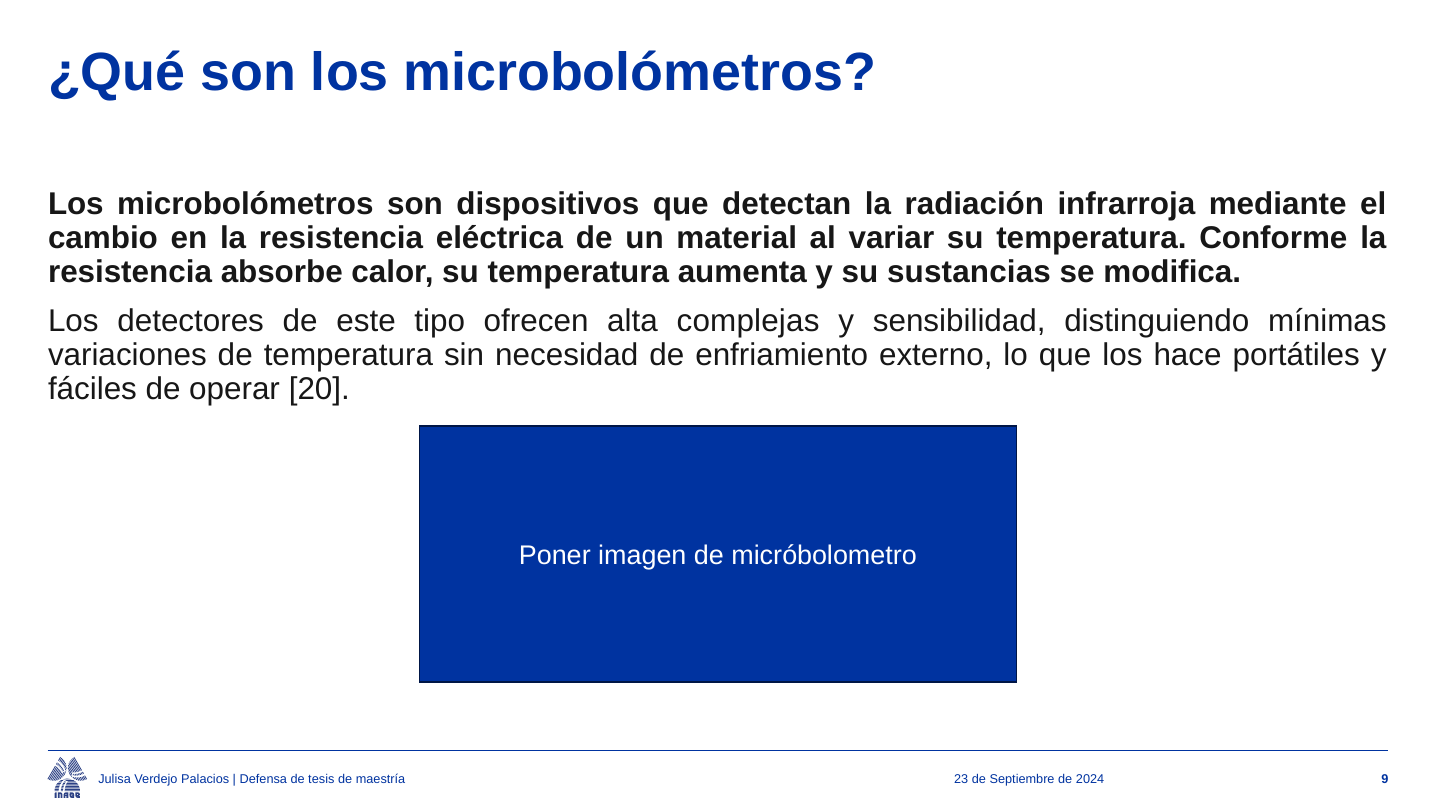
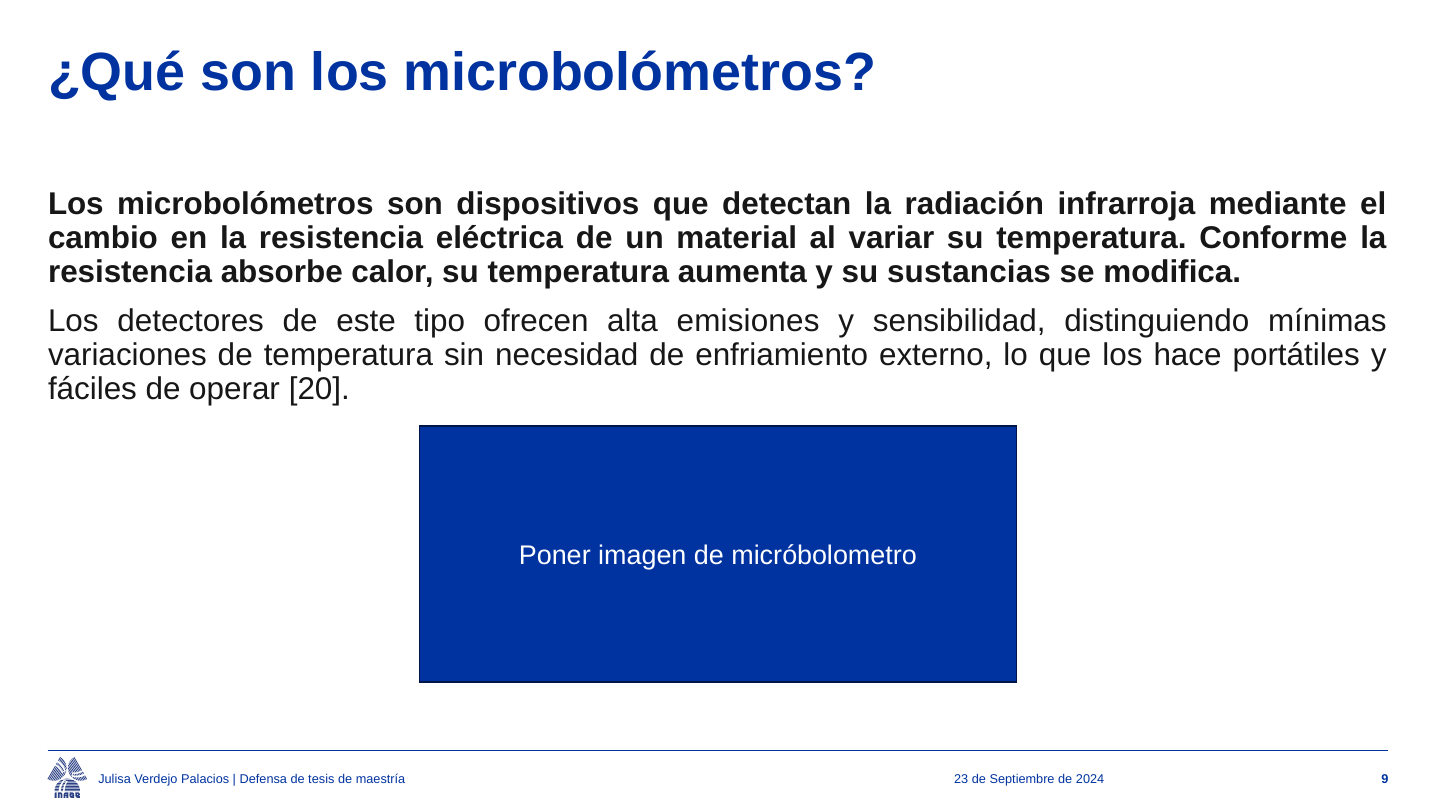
complejas: complejas -> emisiones
